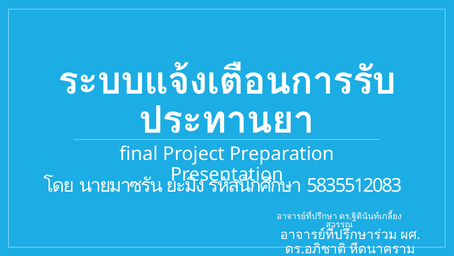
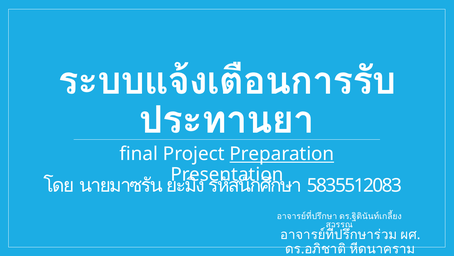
Preparation underline: none -> present
